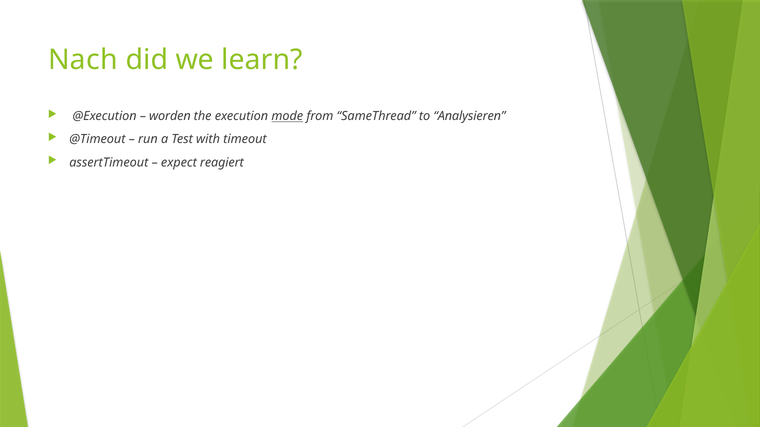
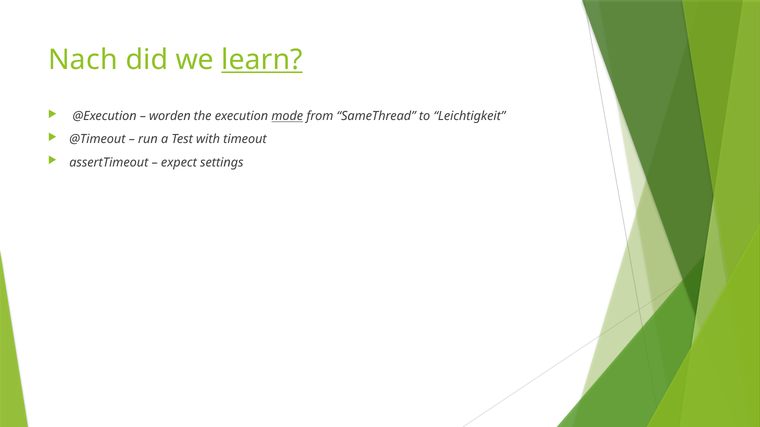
learn underline: none -> present
Analysieren: Analysieren -> Leichtigkeit
reagiert: reagiert -> settings
